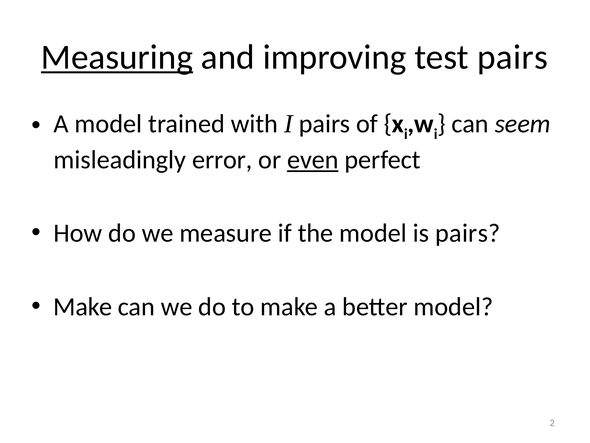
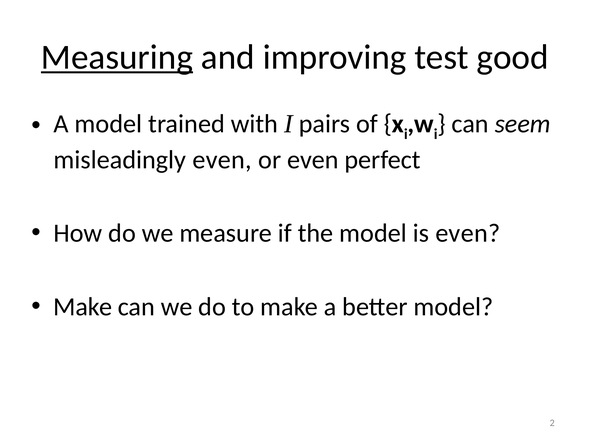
test pairs: pairs -> good
misleadingly error: error -> even
even at (313, 160) underline: present -> none
is pairs: pairs -> even
